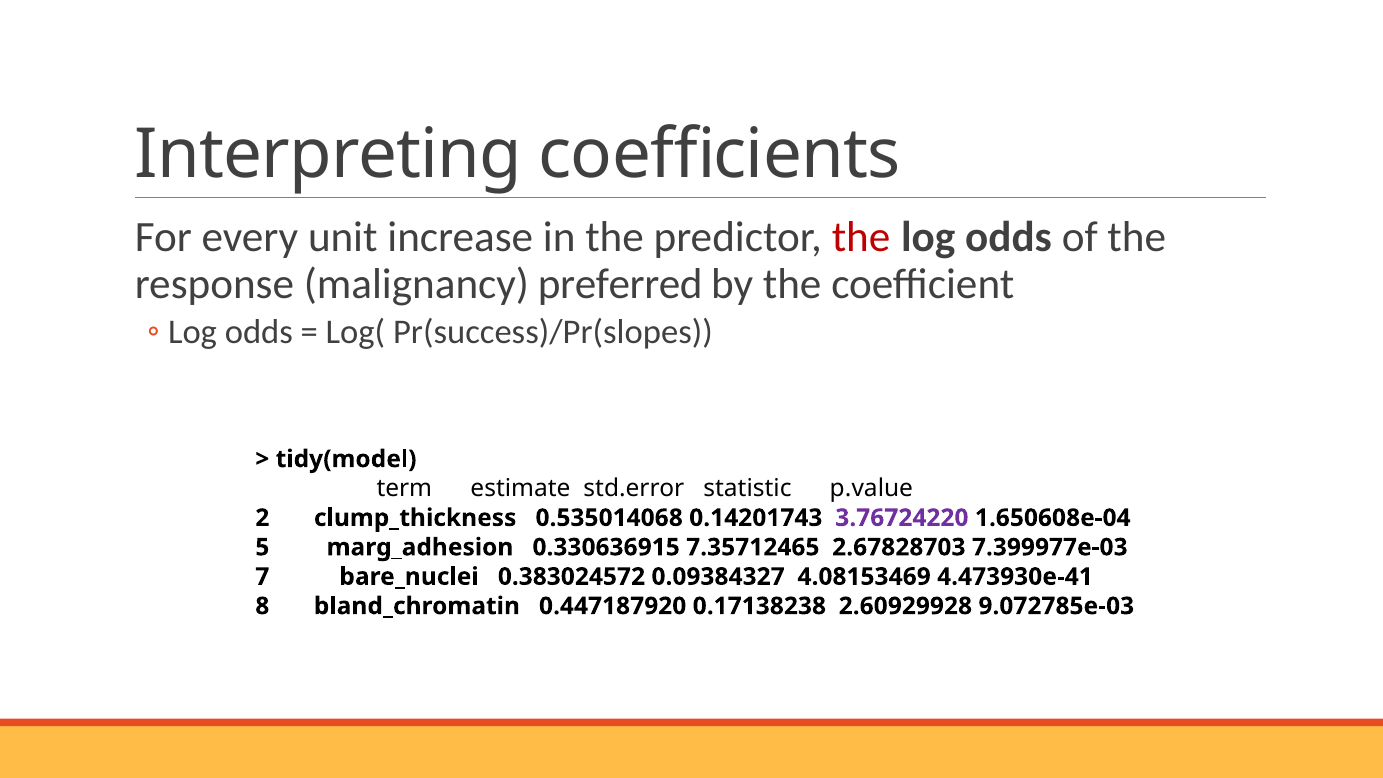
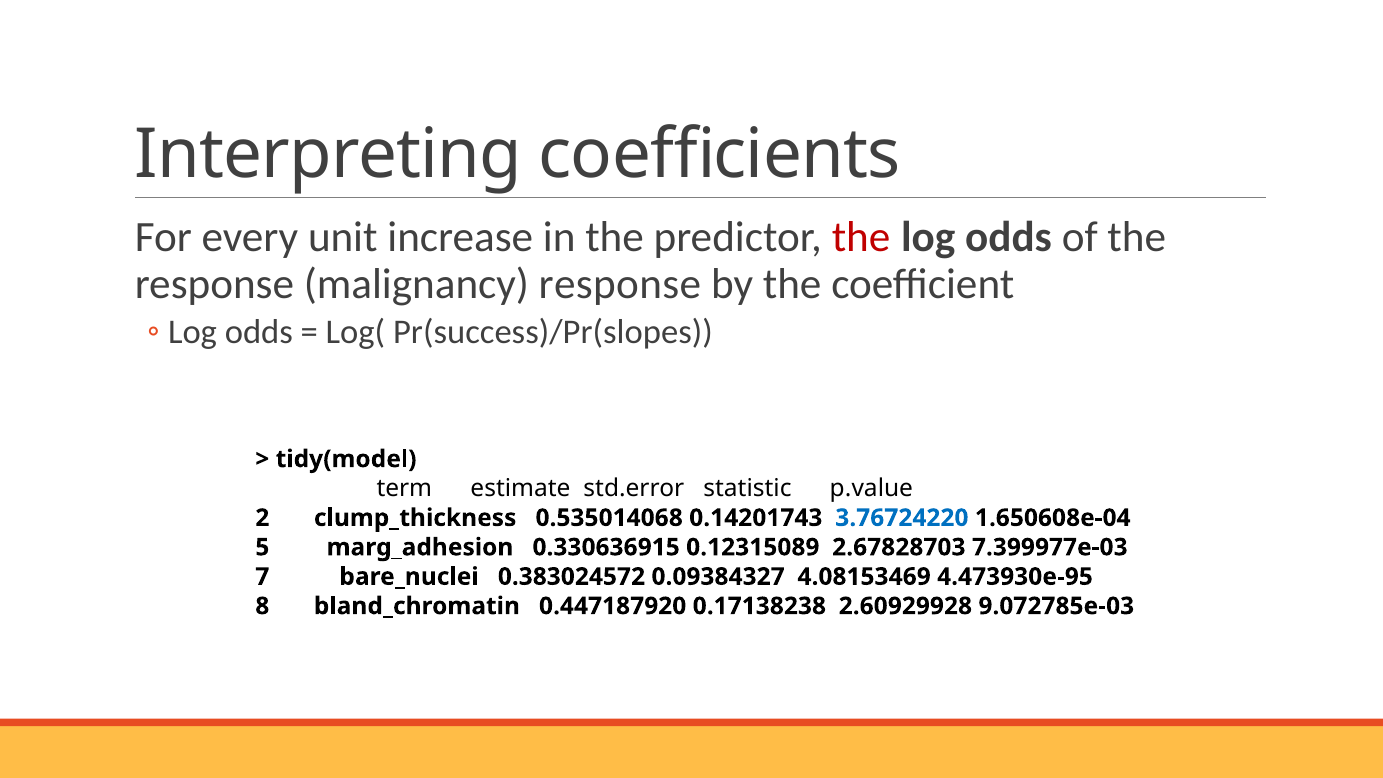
malignancy preferred: preferred -> response
3.76724220 colour: purple -> blue
7.35712465: 7.35712465 -> 0.12315089
4.473930e-41: 4.473930e-41 -> 4.473930e-95
